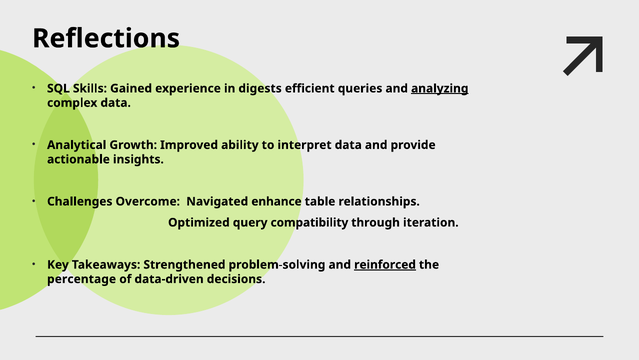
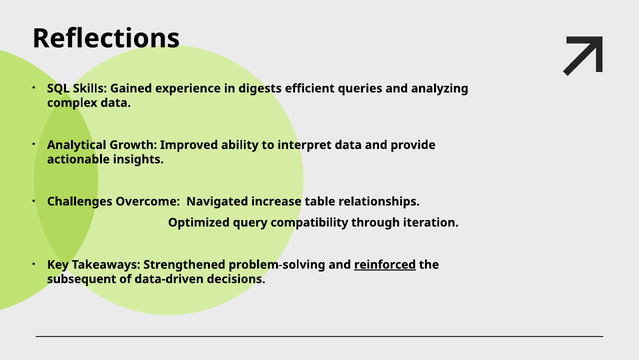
analyzing underline: present -> none
enhance: enhance -> increase
percentage: percentage -> subsequent
